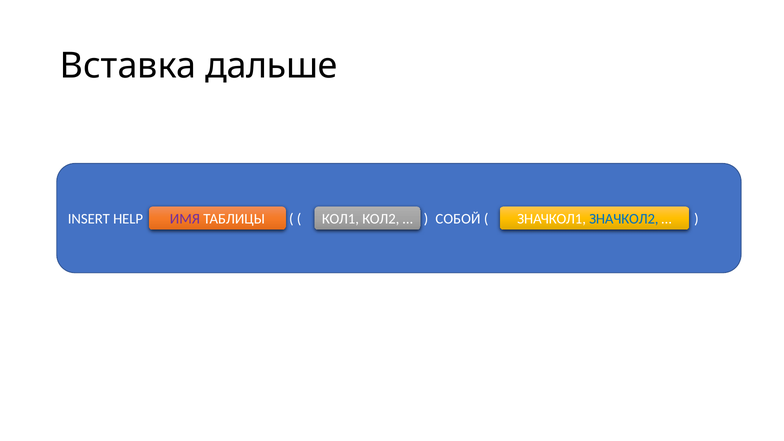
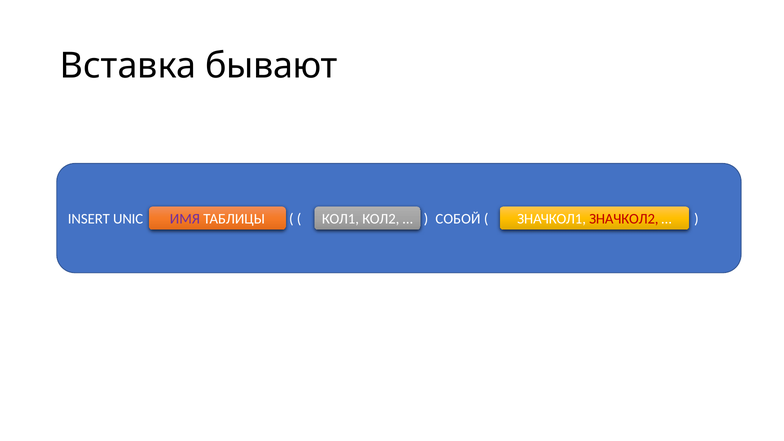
дальше: дальше -> бывают
HELP: HELP -> UNIC
ЗНАЧКОЛ2 colour: blue -> red
